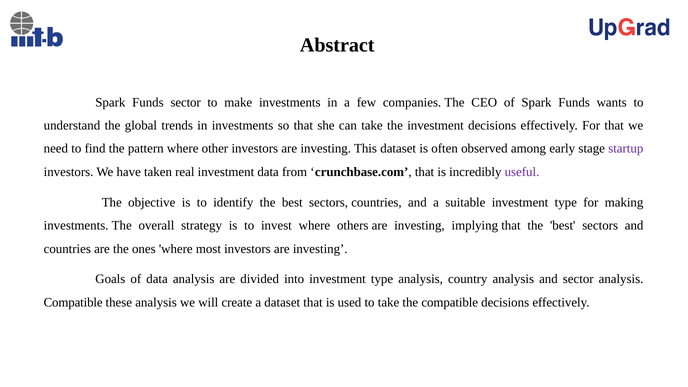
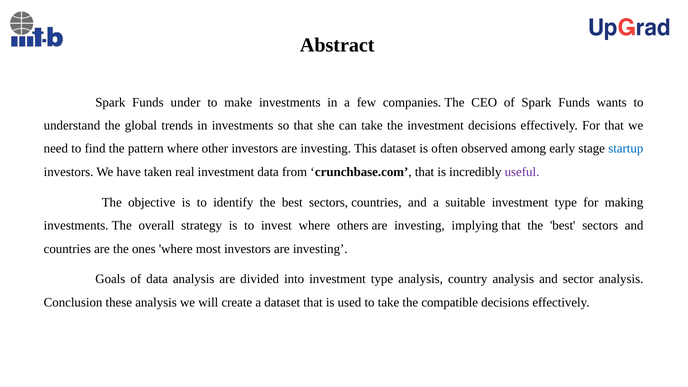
Funds sector: sector -> under
startup colour: purple -> blue
Compatible at (73, 302): Compatible -> Conclusion
